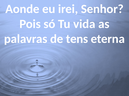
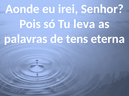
vida: vida -> leva
